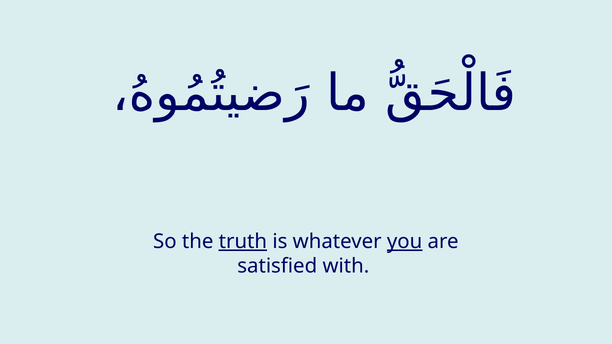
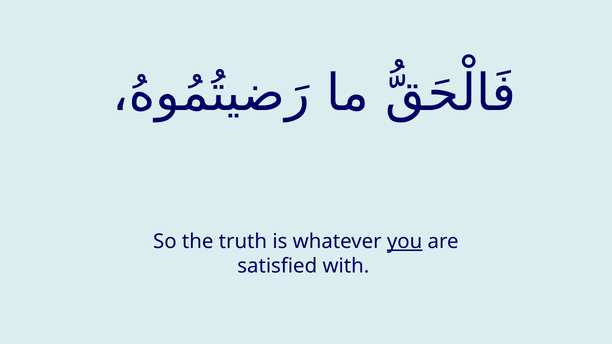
truth underline: present -> none
